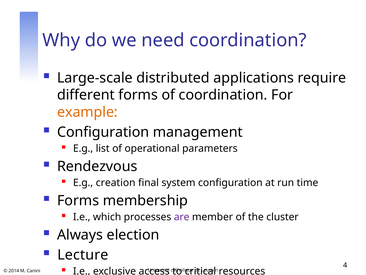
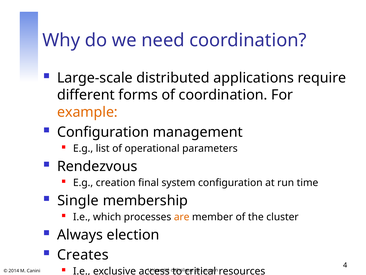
Forms at (78, 200): Forms -> Single
are colour: purple -> orange
Lecture: Lecture -> Creates
